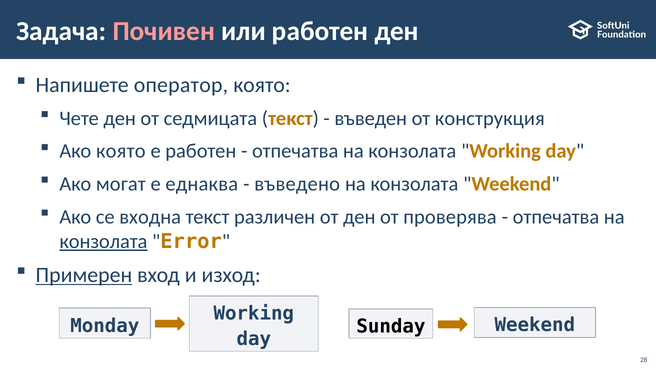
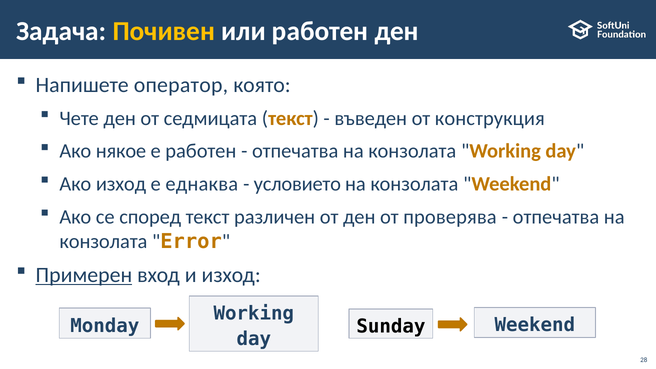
Почивен colour: pink -> yellow
Ако която: която -> някое
Ако могат: могат -> изход
въведено: въведено -> условието
входна: входна -> според
конзолата at (103, 241) underline: present -> none
